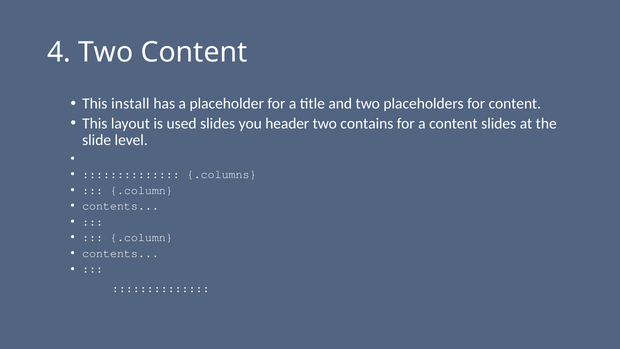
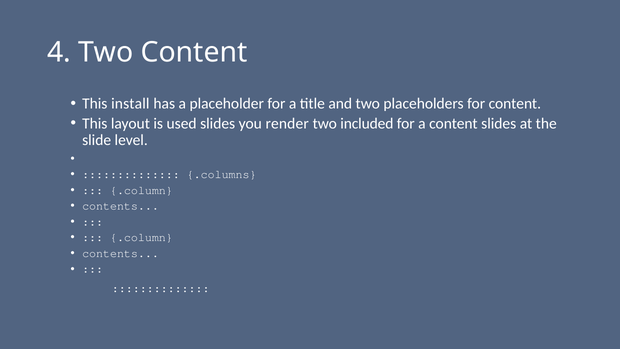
header: header -> render
contains: contains -> included
